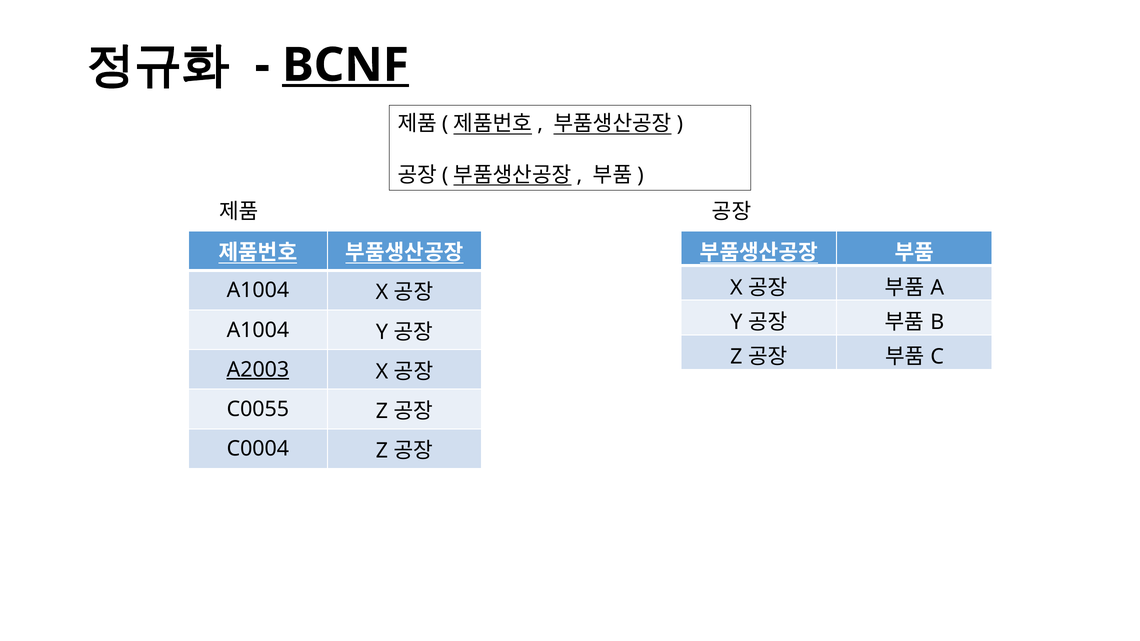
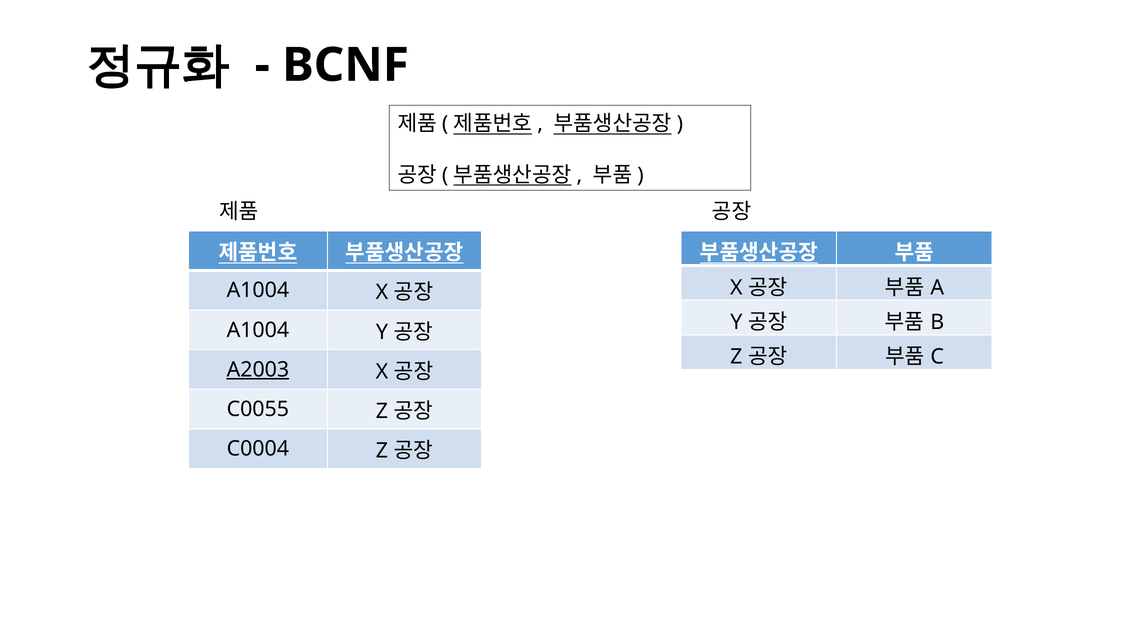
BCNF underline: present -> none
